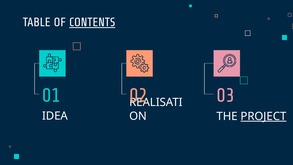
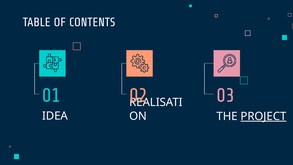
CONTENTS underline: present -> none
